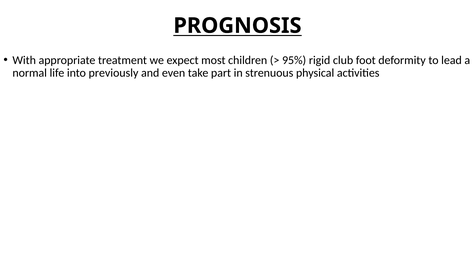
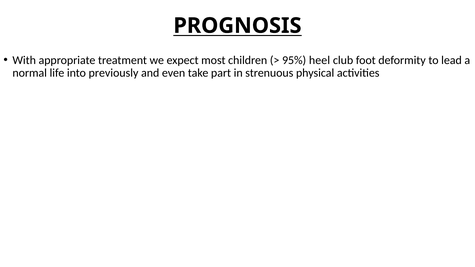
rigid: rigid -> heel
